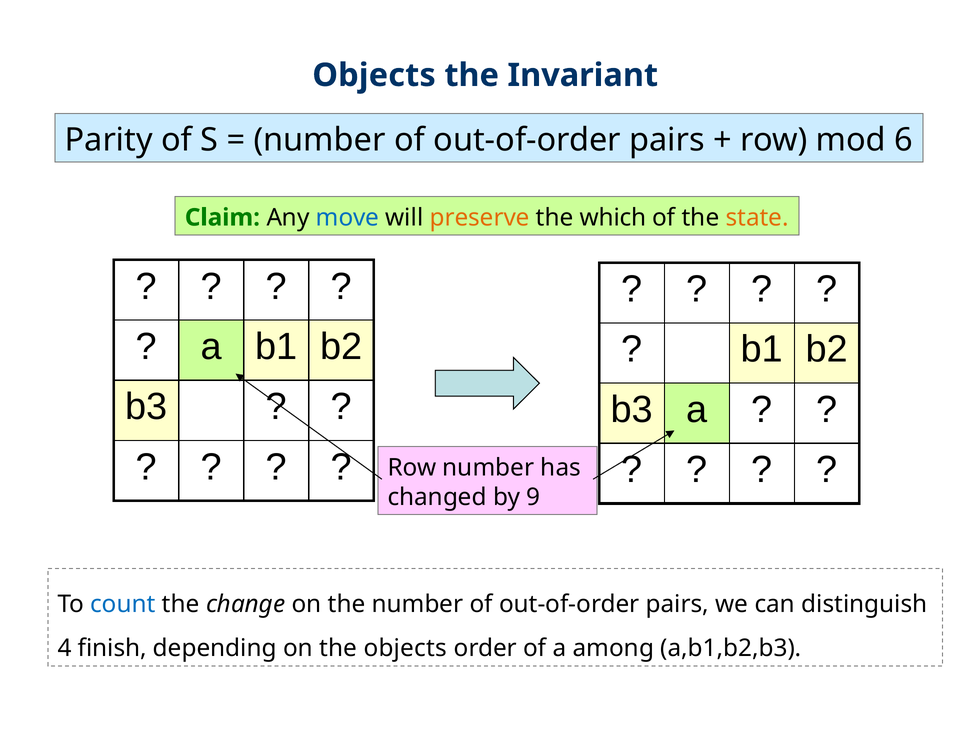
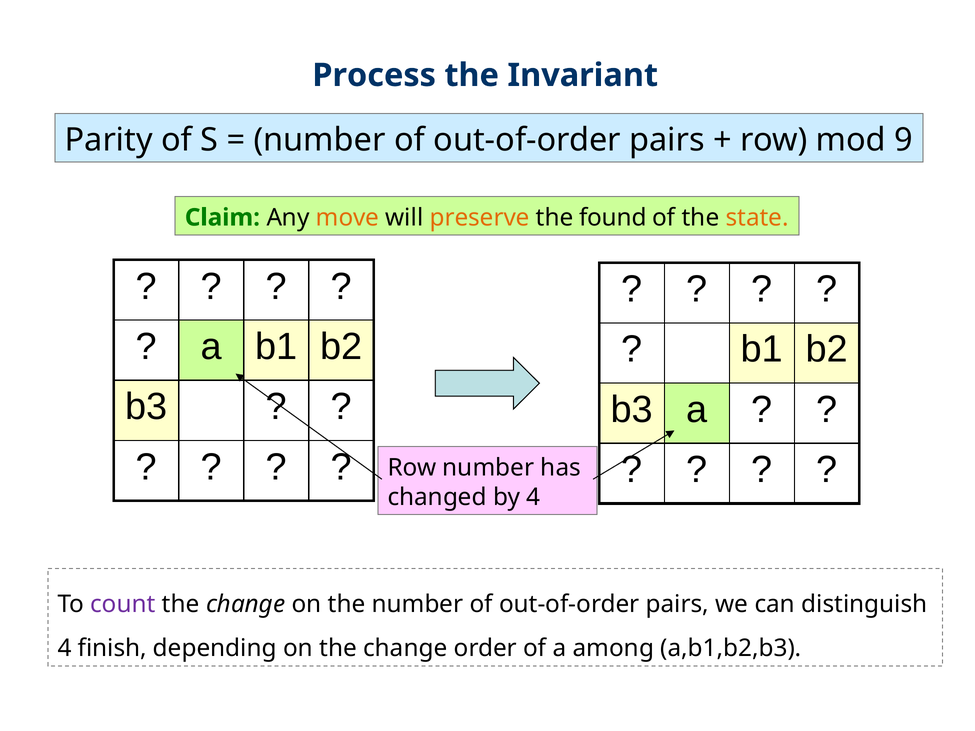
Objects at (374, 75): Objects -> Process
6: 6 -> 9
move colour: blue -> orange
which: which -> found
by 9: 9 -> 4
count colour: blue -> purple
on the objects: objects -> change
